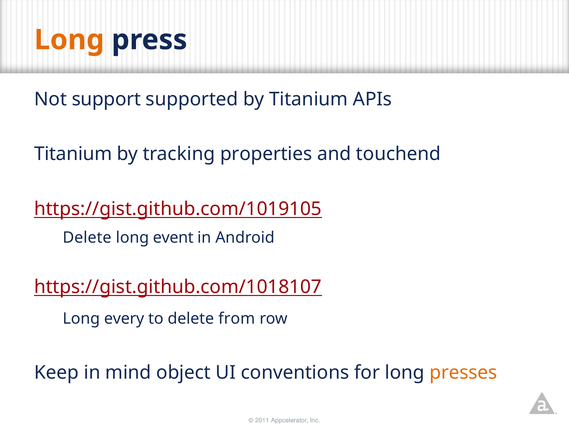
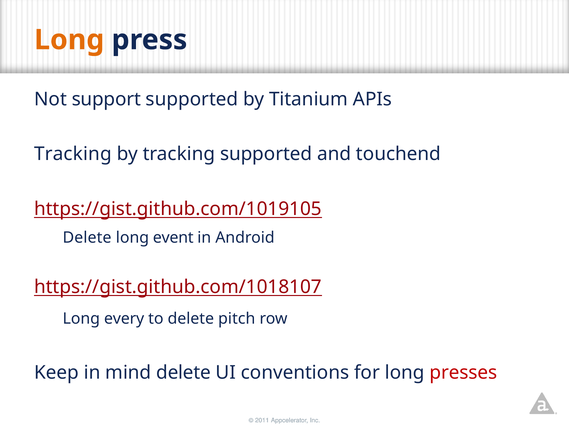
Titanium at (73, 154): Titanium -> Tracking
tracking properties: properties -> supported
from: from -> pitch
mind object: object -> delete
presses colour: orange -> red
